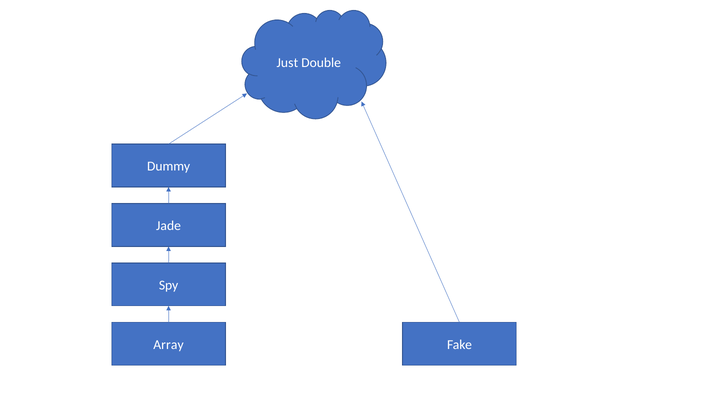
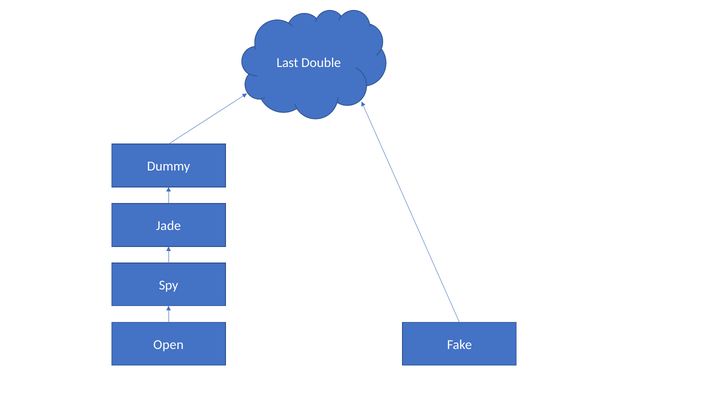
Just: Just -> Last
Array: Array -> Open
